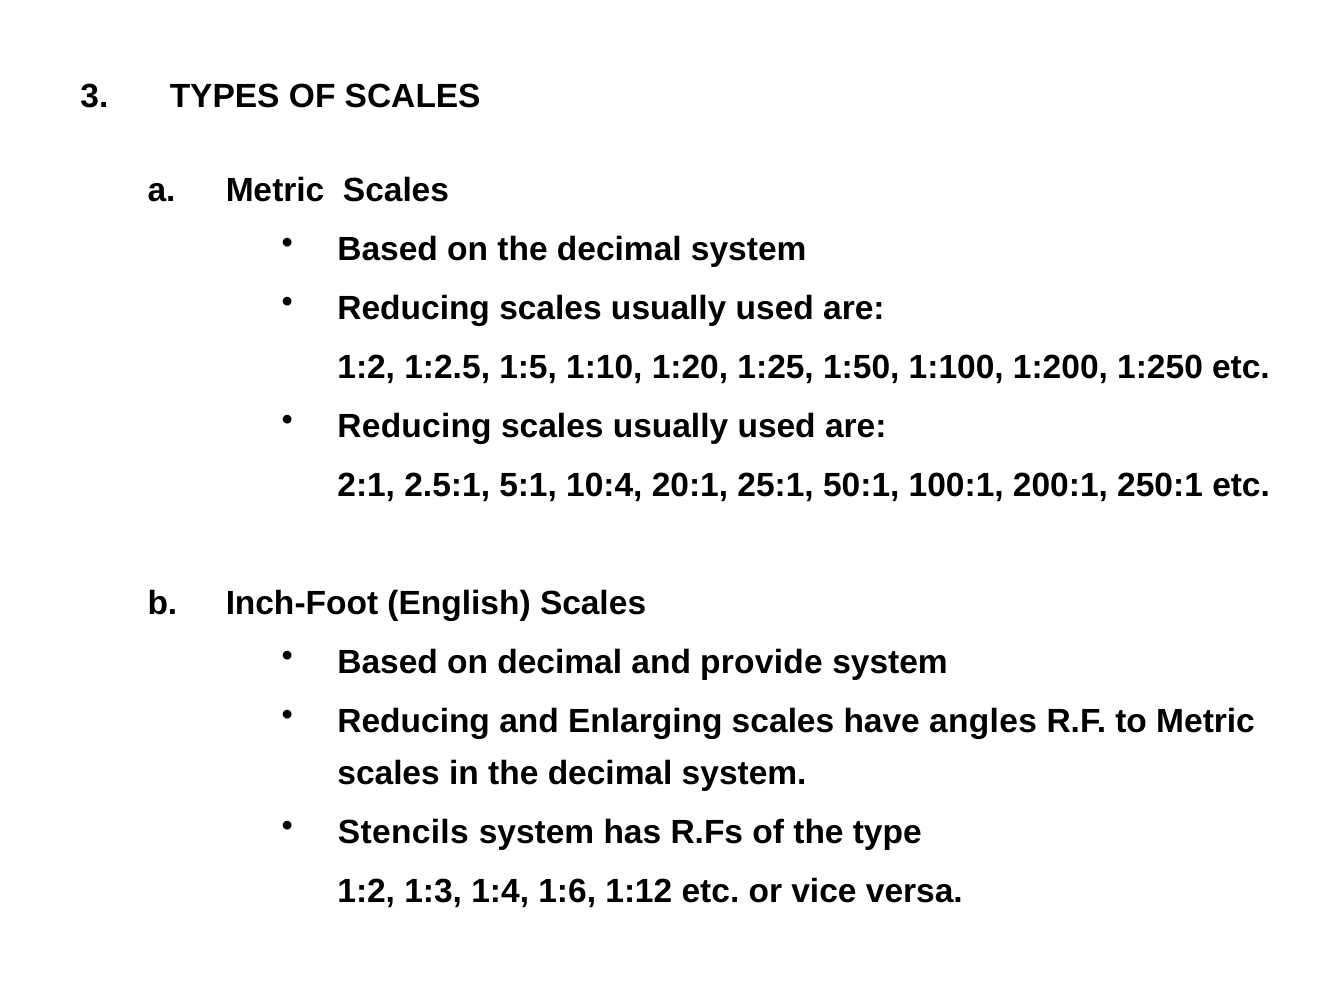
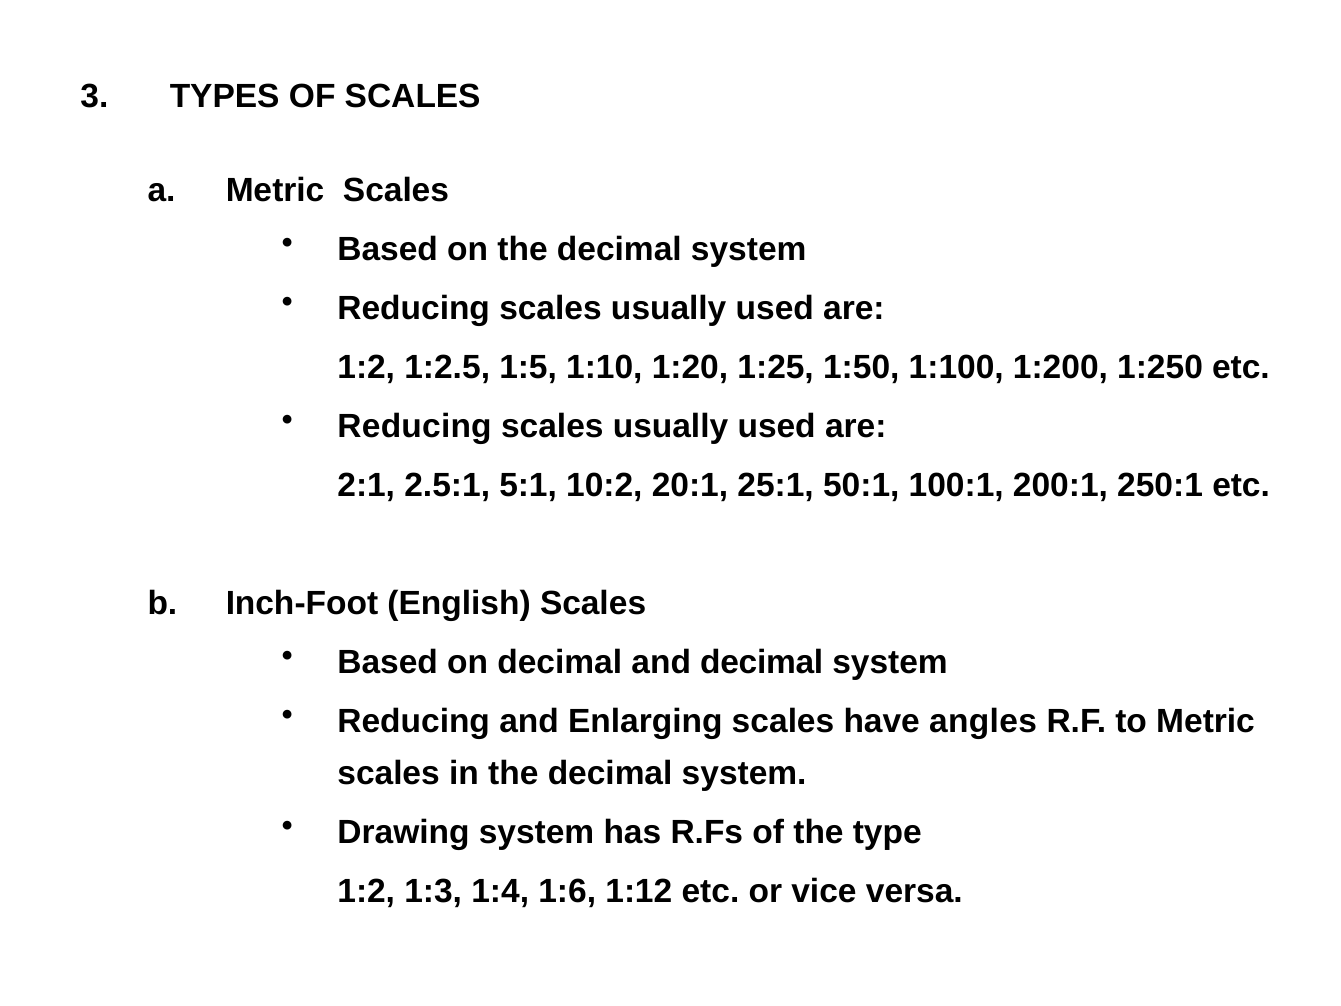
10:4: 10:4 -> 10:2
and provide: provide -> decimal
Stencils: Stencils -> Drawing
